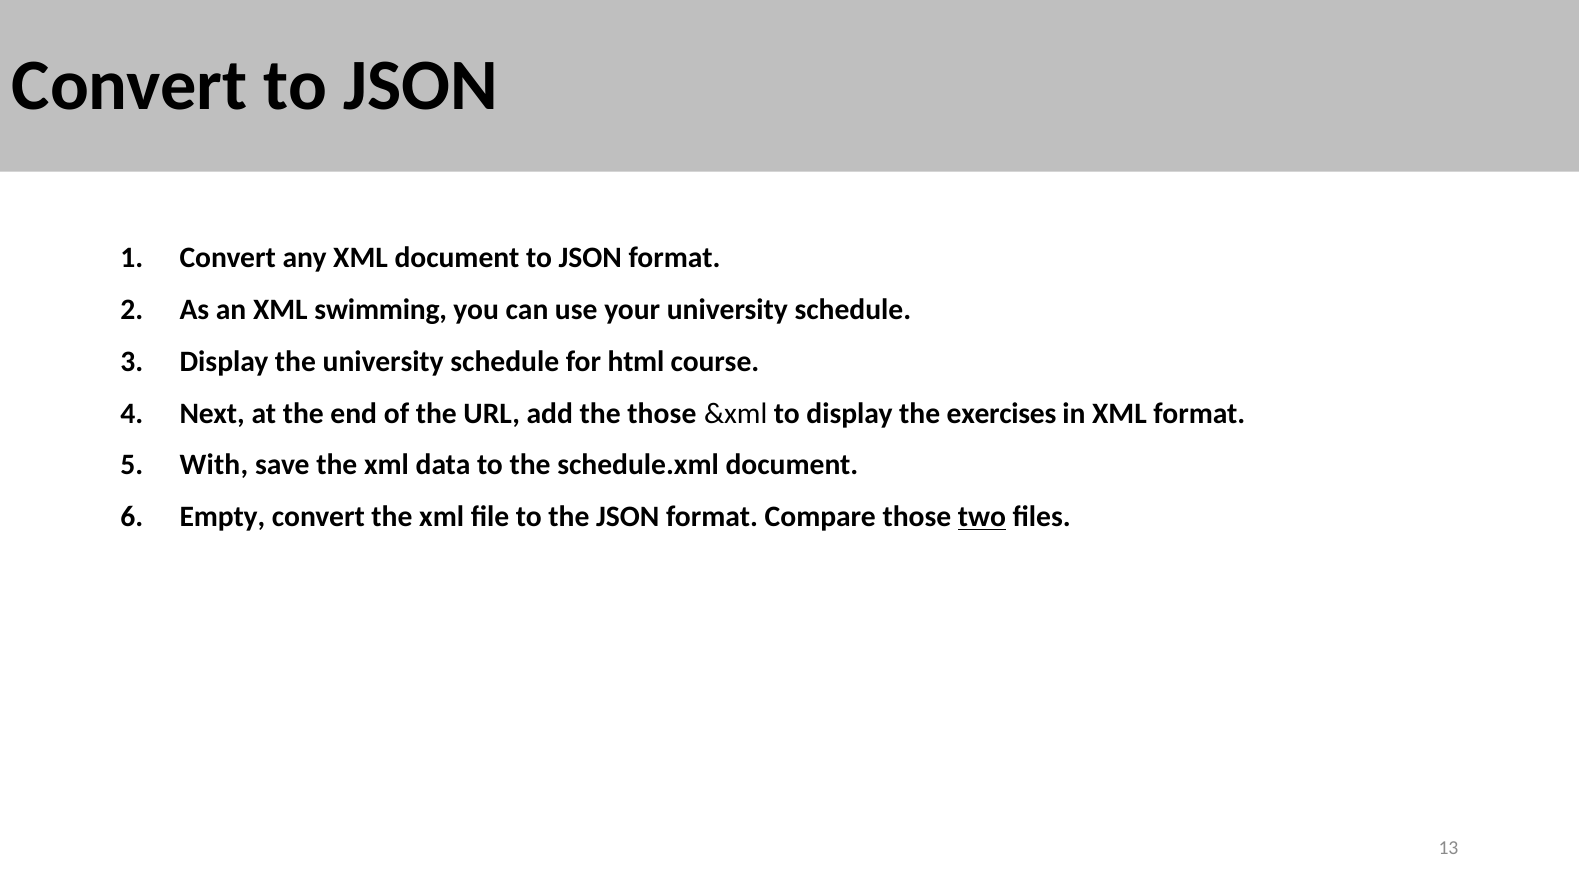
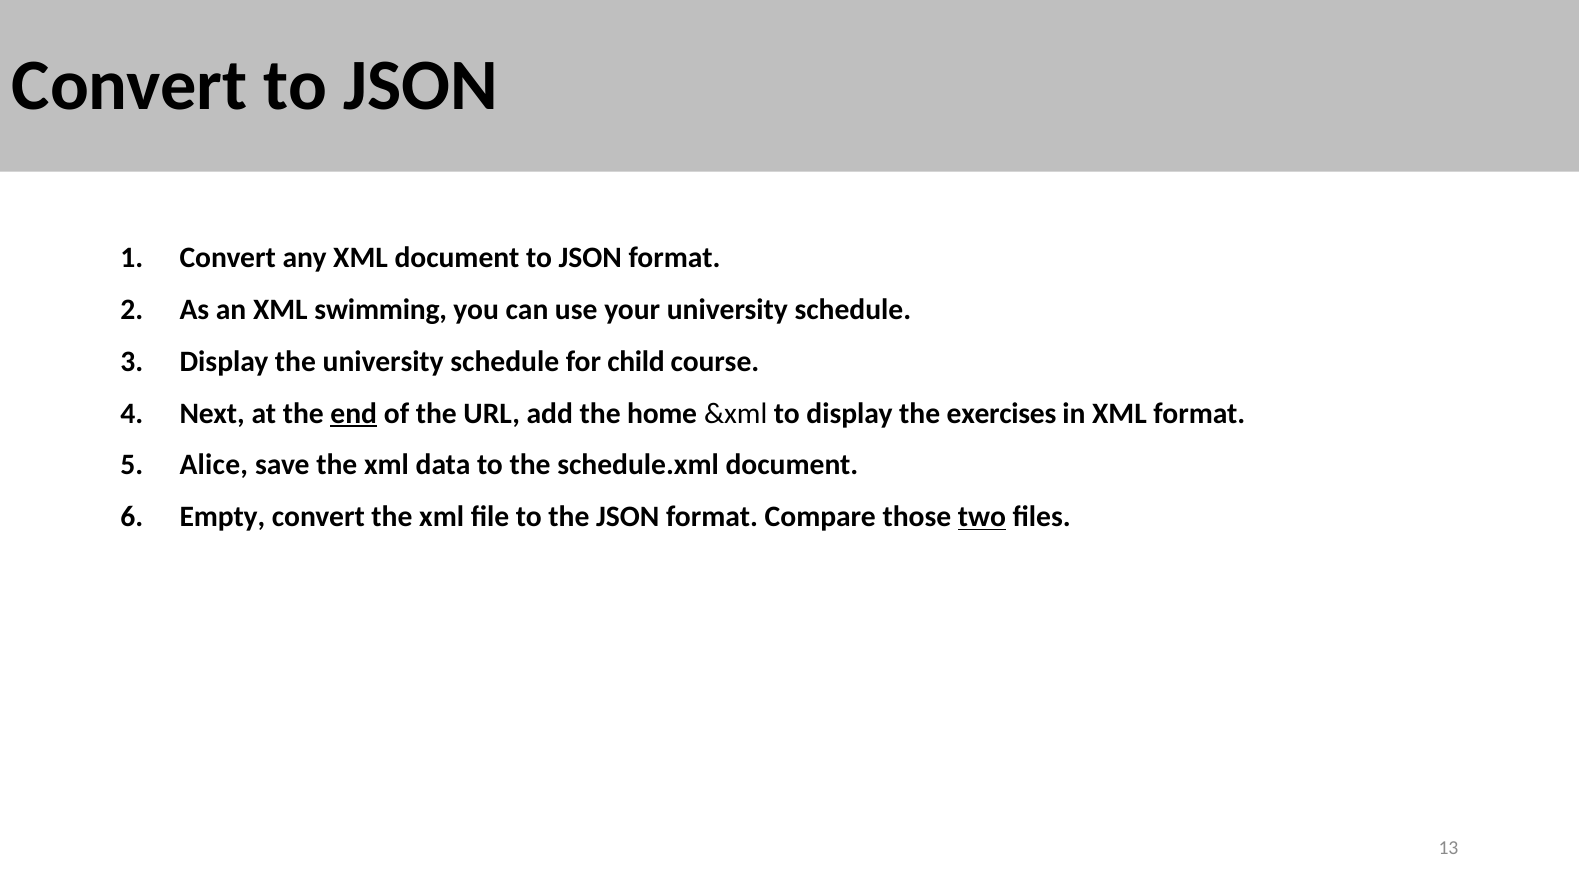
html: html -> child
end underline: none -> present
the those: those -> home
With: With -> Alice
